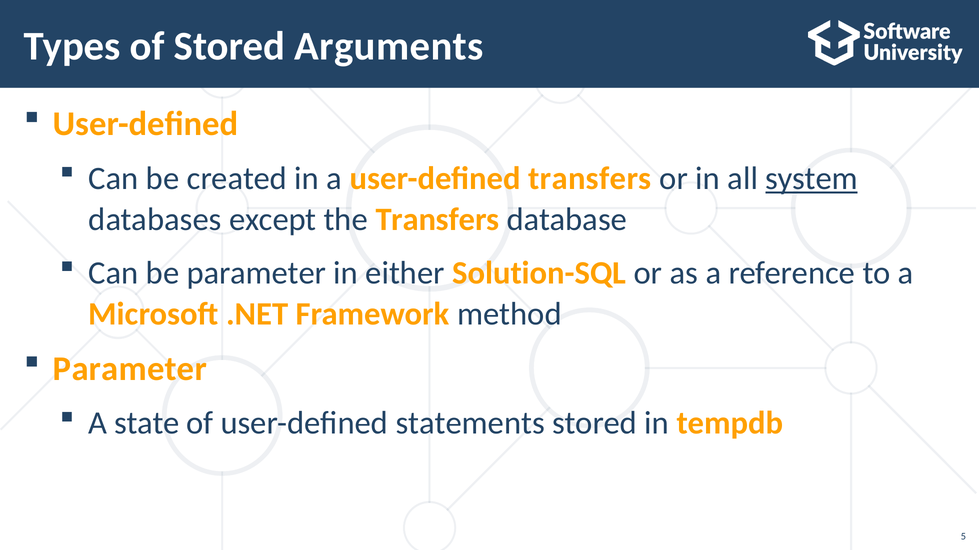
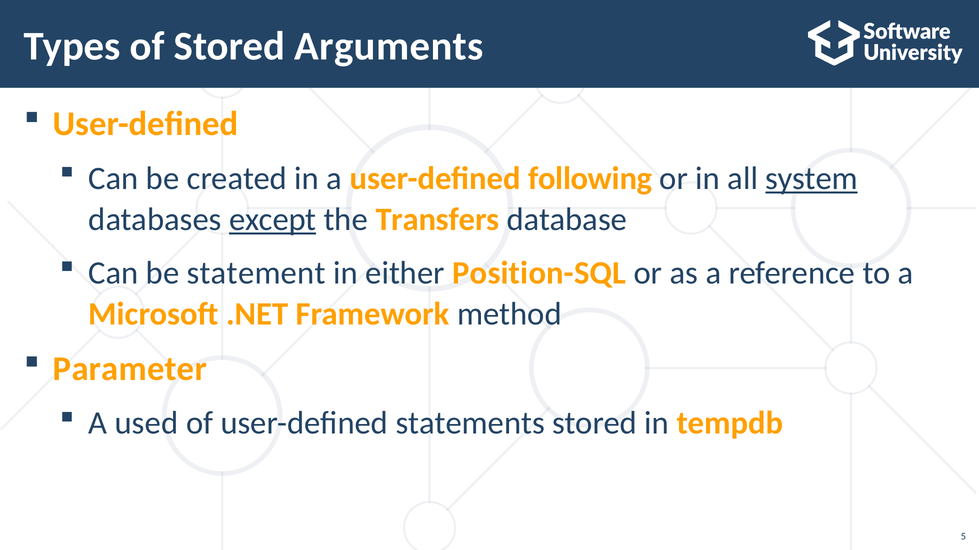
user-defined transfers: transfers -> following
except underline: none -> present
be parameter: parameter -> statement
Solution-SQL: Solution-SQL -> Position-SQL
state: state -> used
